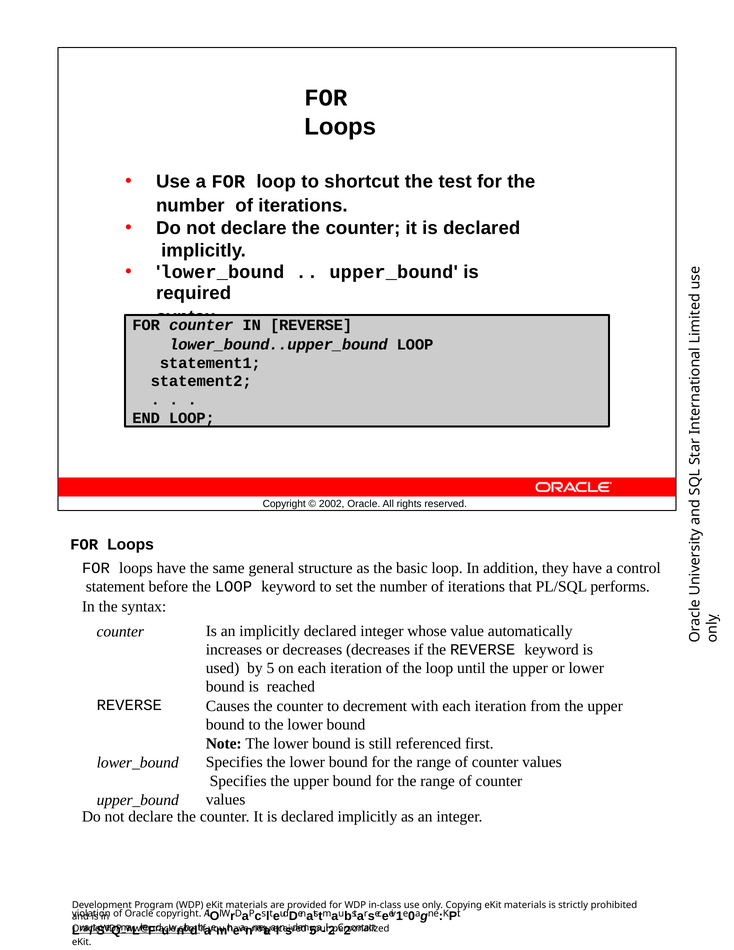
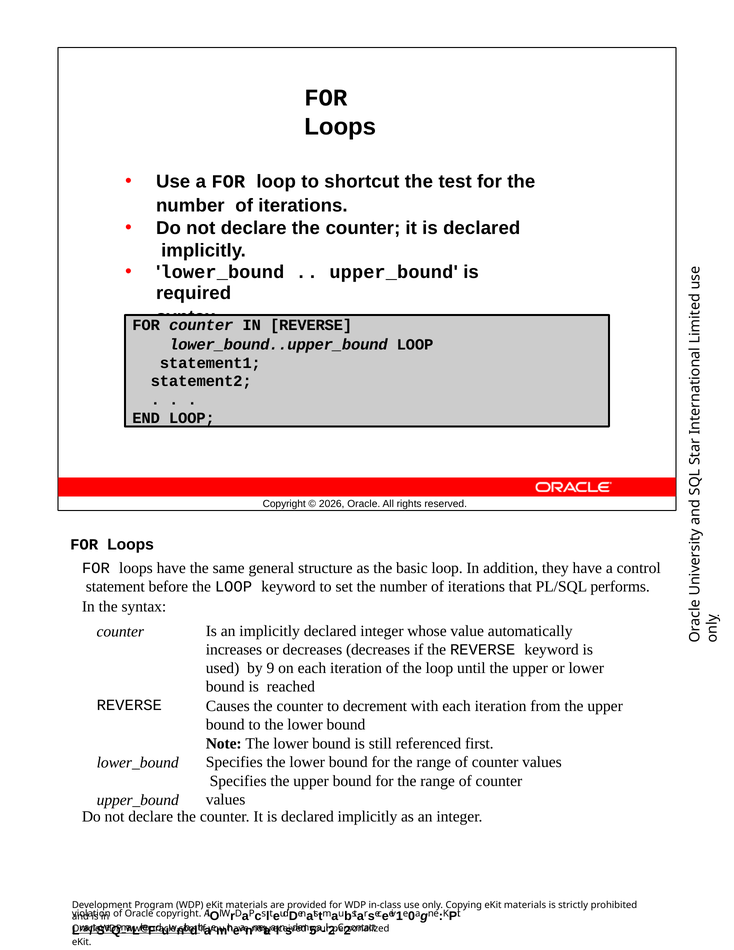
2002: 2002 -> 2026
5: 5 -> 9
